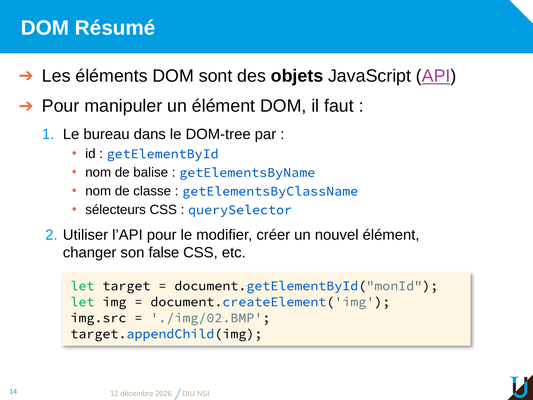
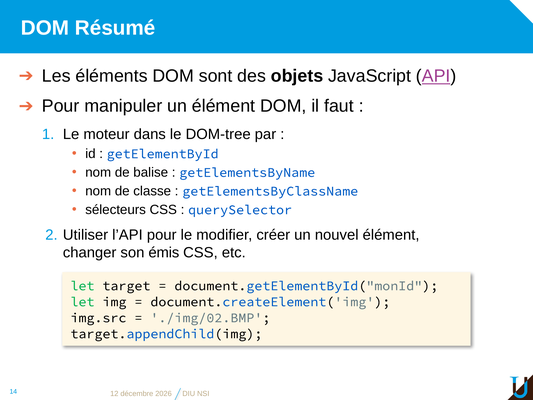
bureau: bureau -> moteur
false: false -> émis
